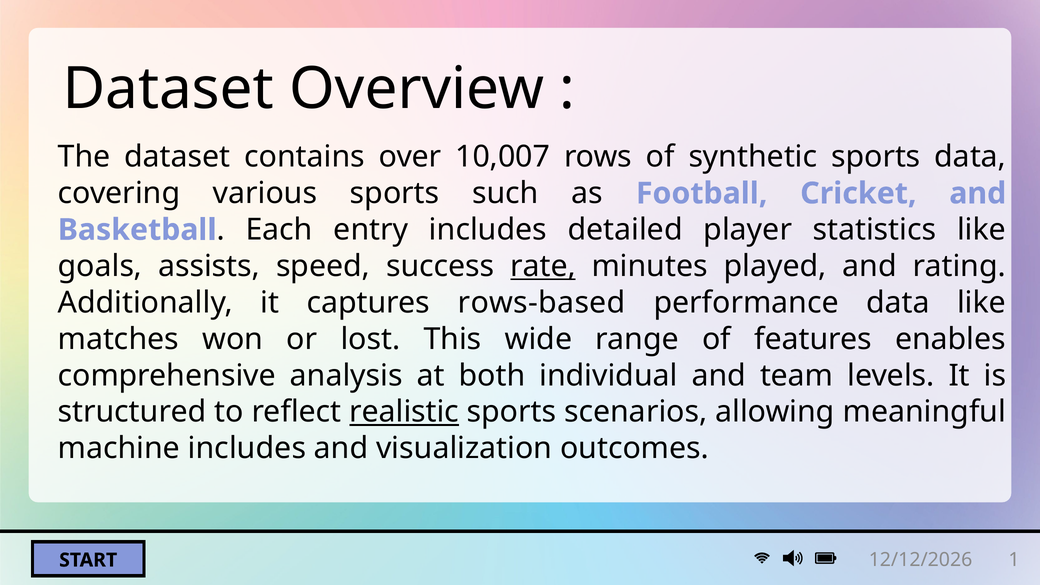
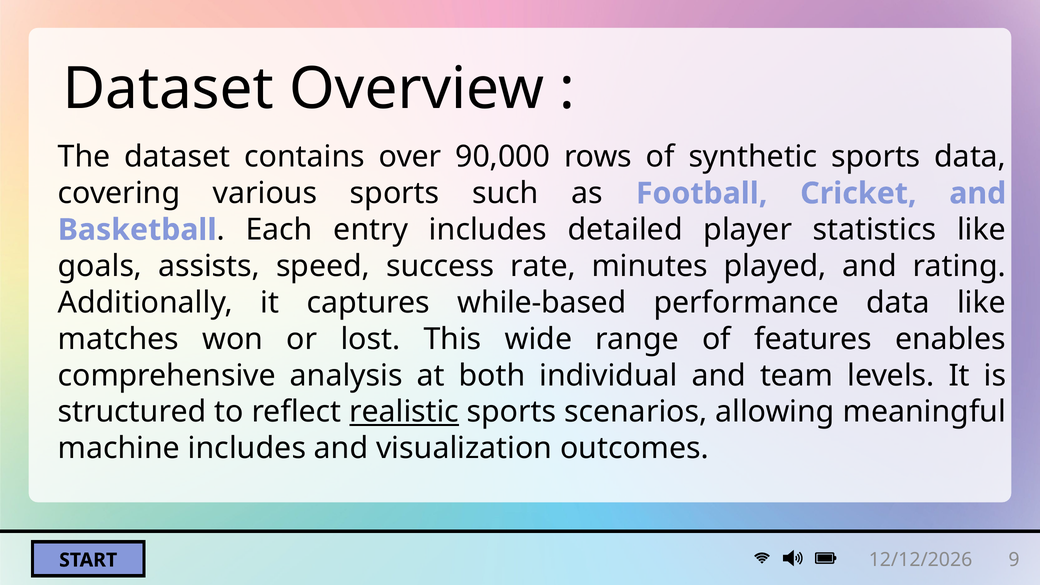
10,007: 10,007 -> 90,000
rate underline: present -> none
rows-based: rows-based -> while-based
1: 1 -> 9
